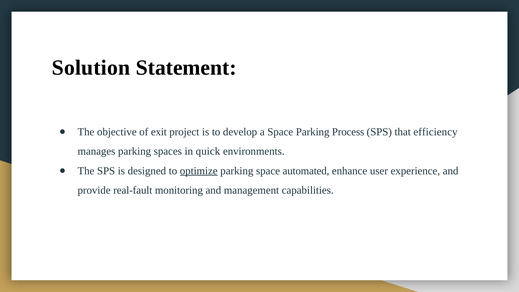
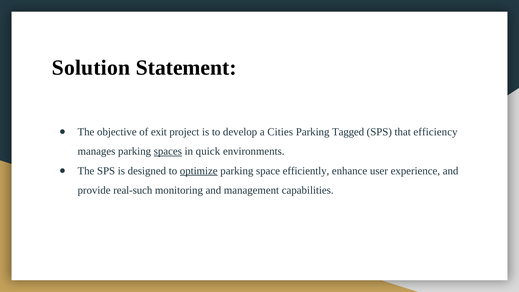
a Space: Space -> Cities
Process: Process -> Tagged
spaces underline: none -> present
automated: automated -> efficiently
real-fault: real-fault -> real-such
